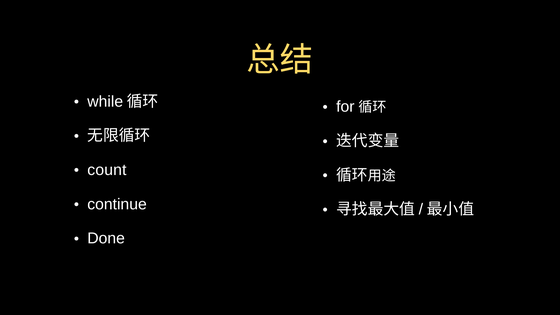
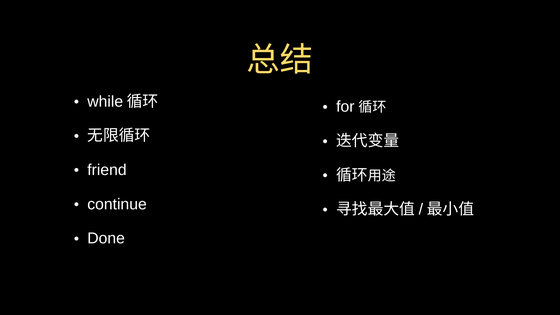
count: count -> friend
